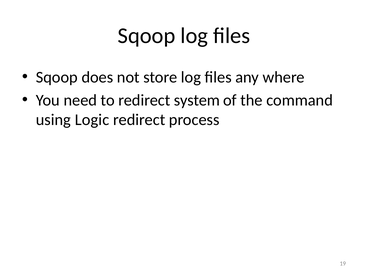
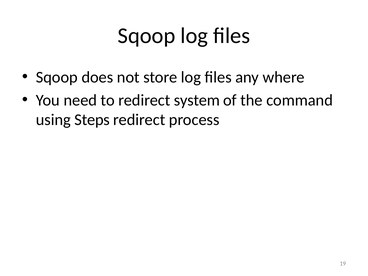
Logic: Logic -> Steps
